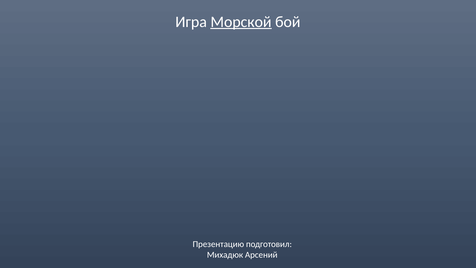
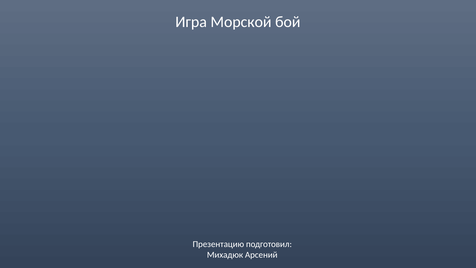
Морской underline: present -> none
